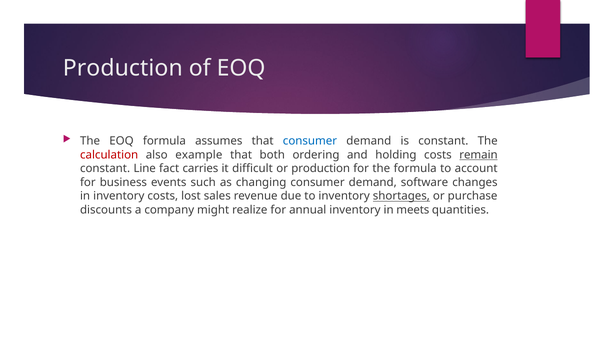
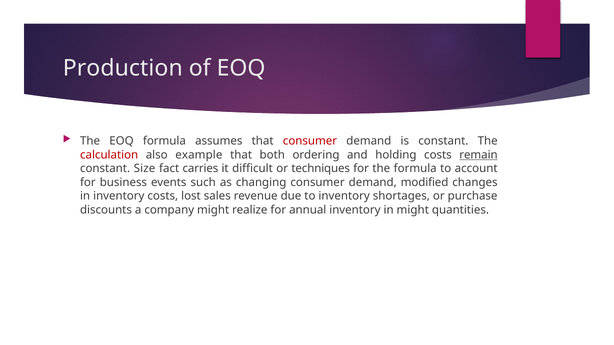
consumer at (310, 141) colour: blue -> red
Line: Line -> Size
or production: production -> techniques
software: software -> modified
shortages underline: present -> none
in meets: meets -> might
